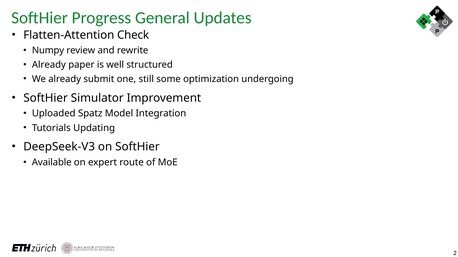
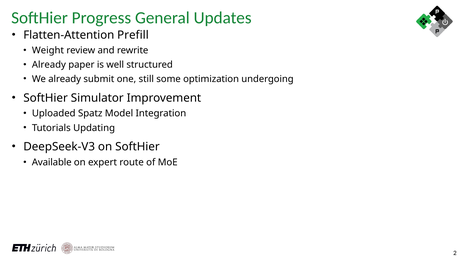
Check: Check -> Prefill
Numpy: Numpy -> Weight
